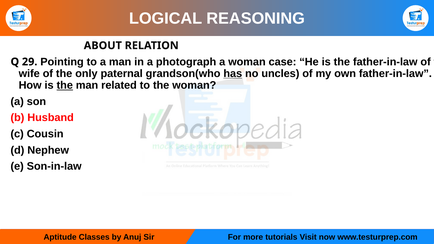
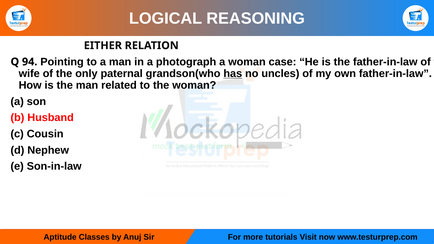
ABOUT: ABOUT -> EITHER
29: 29 -> 94
the at (65, 85) underline: present -> none
